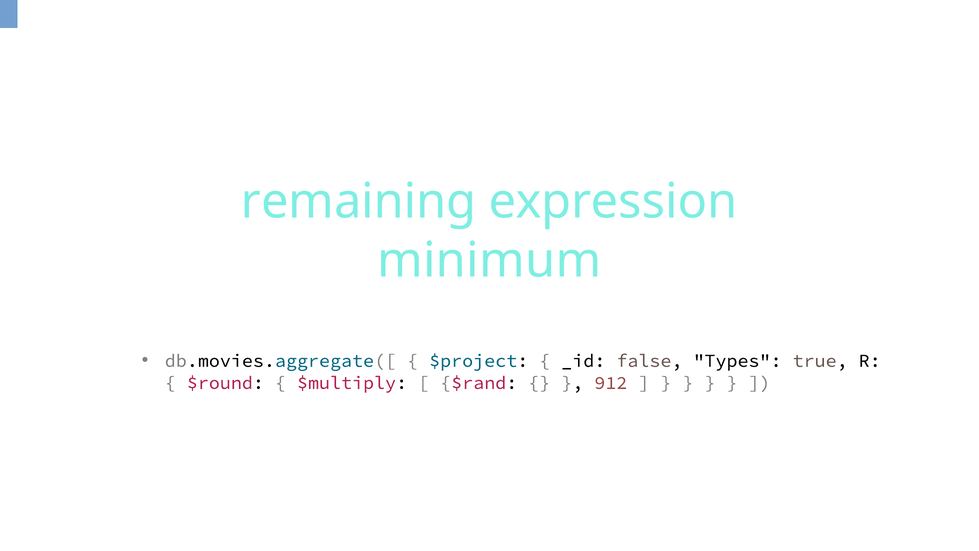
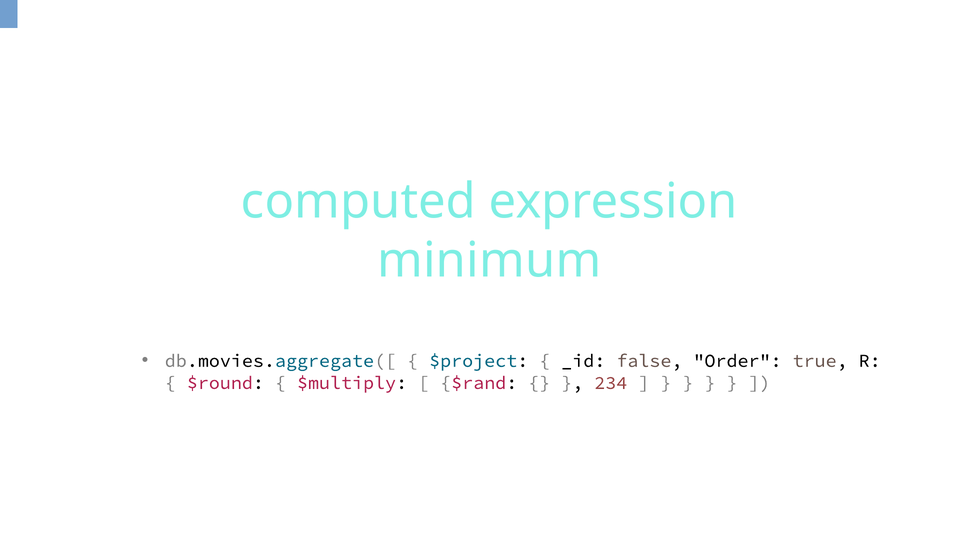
remaining: remaining -> computed
Types: Types -> Order
912: 912 -> 234
